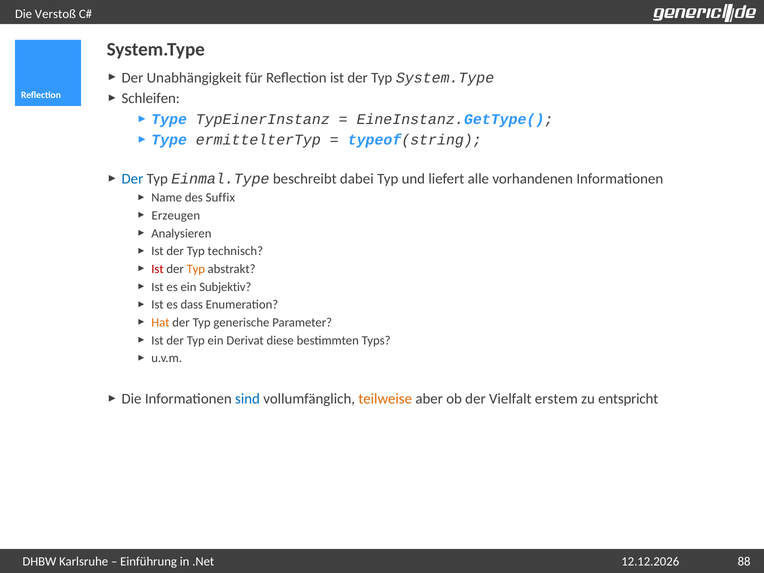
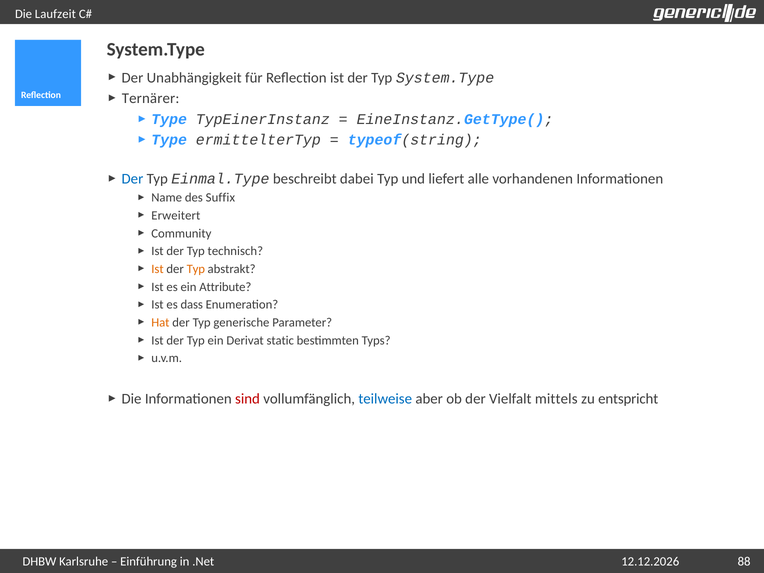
Verstoß: Verstoß -> Laufzeit
Schleifen: Schleifen -> Ternärer
Erzeugen: Erzeugen -> Erweitert
Analysieren: Analysieren -> Community
Ist at (157, 269) colour: red -> orange
Subjektiv: Subjektiv -> Attribute
diese: diese -> static
sind colour: blue -> red
teilweise colour: orange -> blue
erstem: erstem -> mittels
